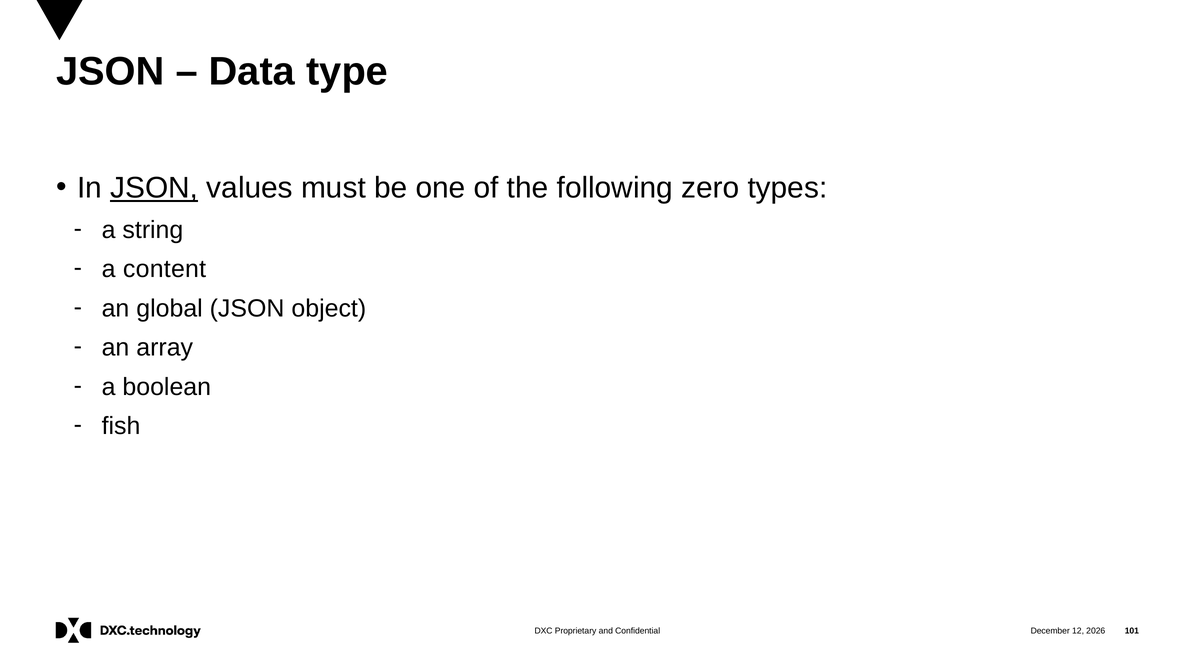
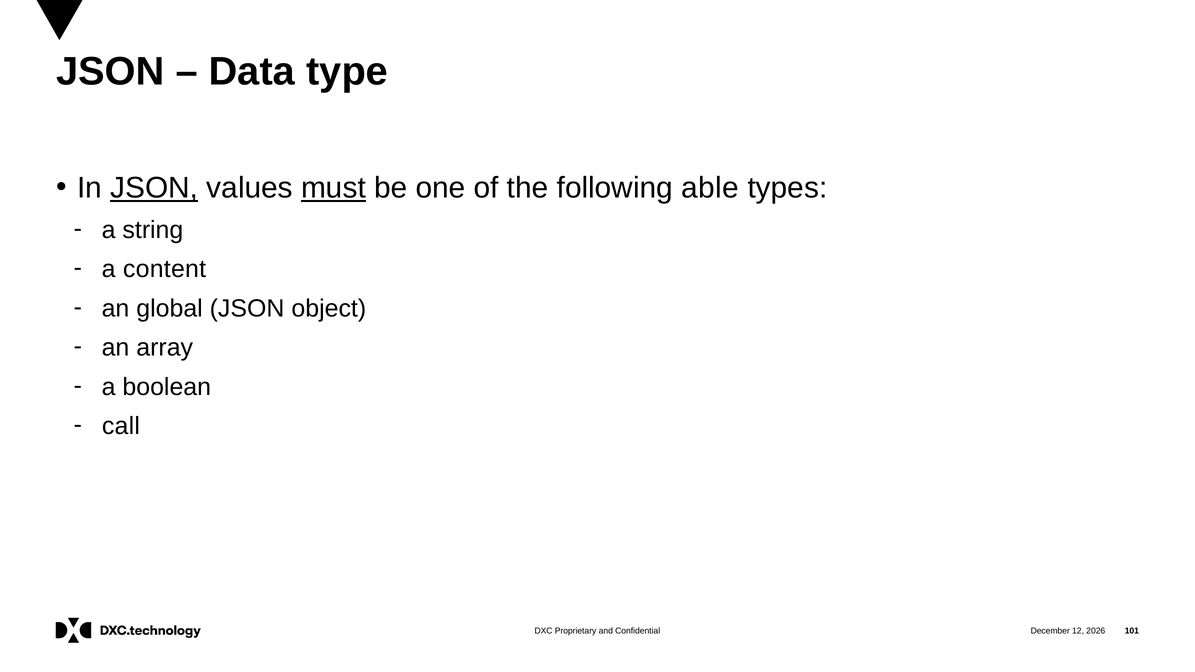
must underline: none -> present
zero: zero -> able
fish: fish -> call
